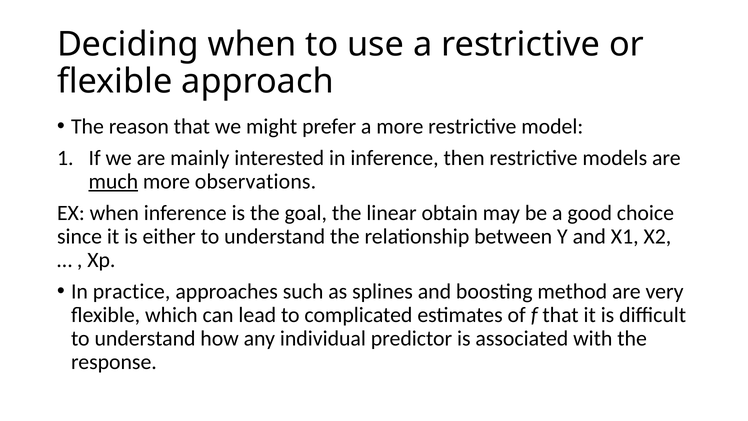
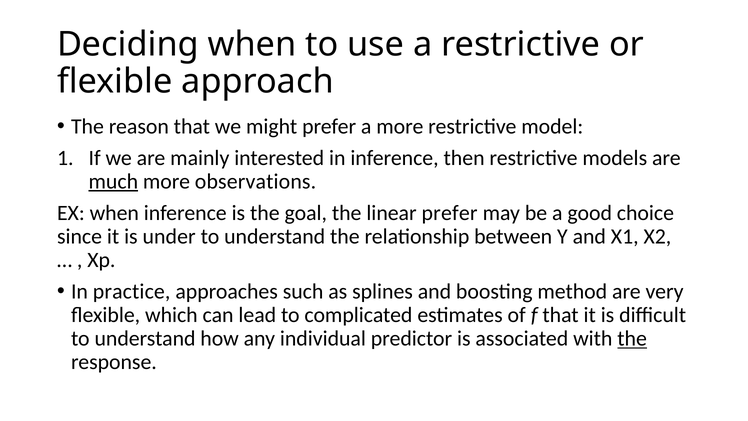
linear obtain: obtain -> prefer
either: either -> under
the at (632, 338) underline: none -> present
